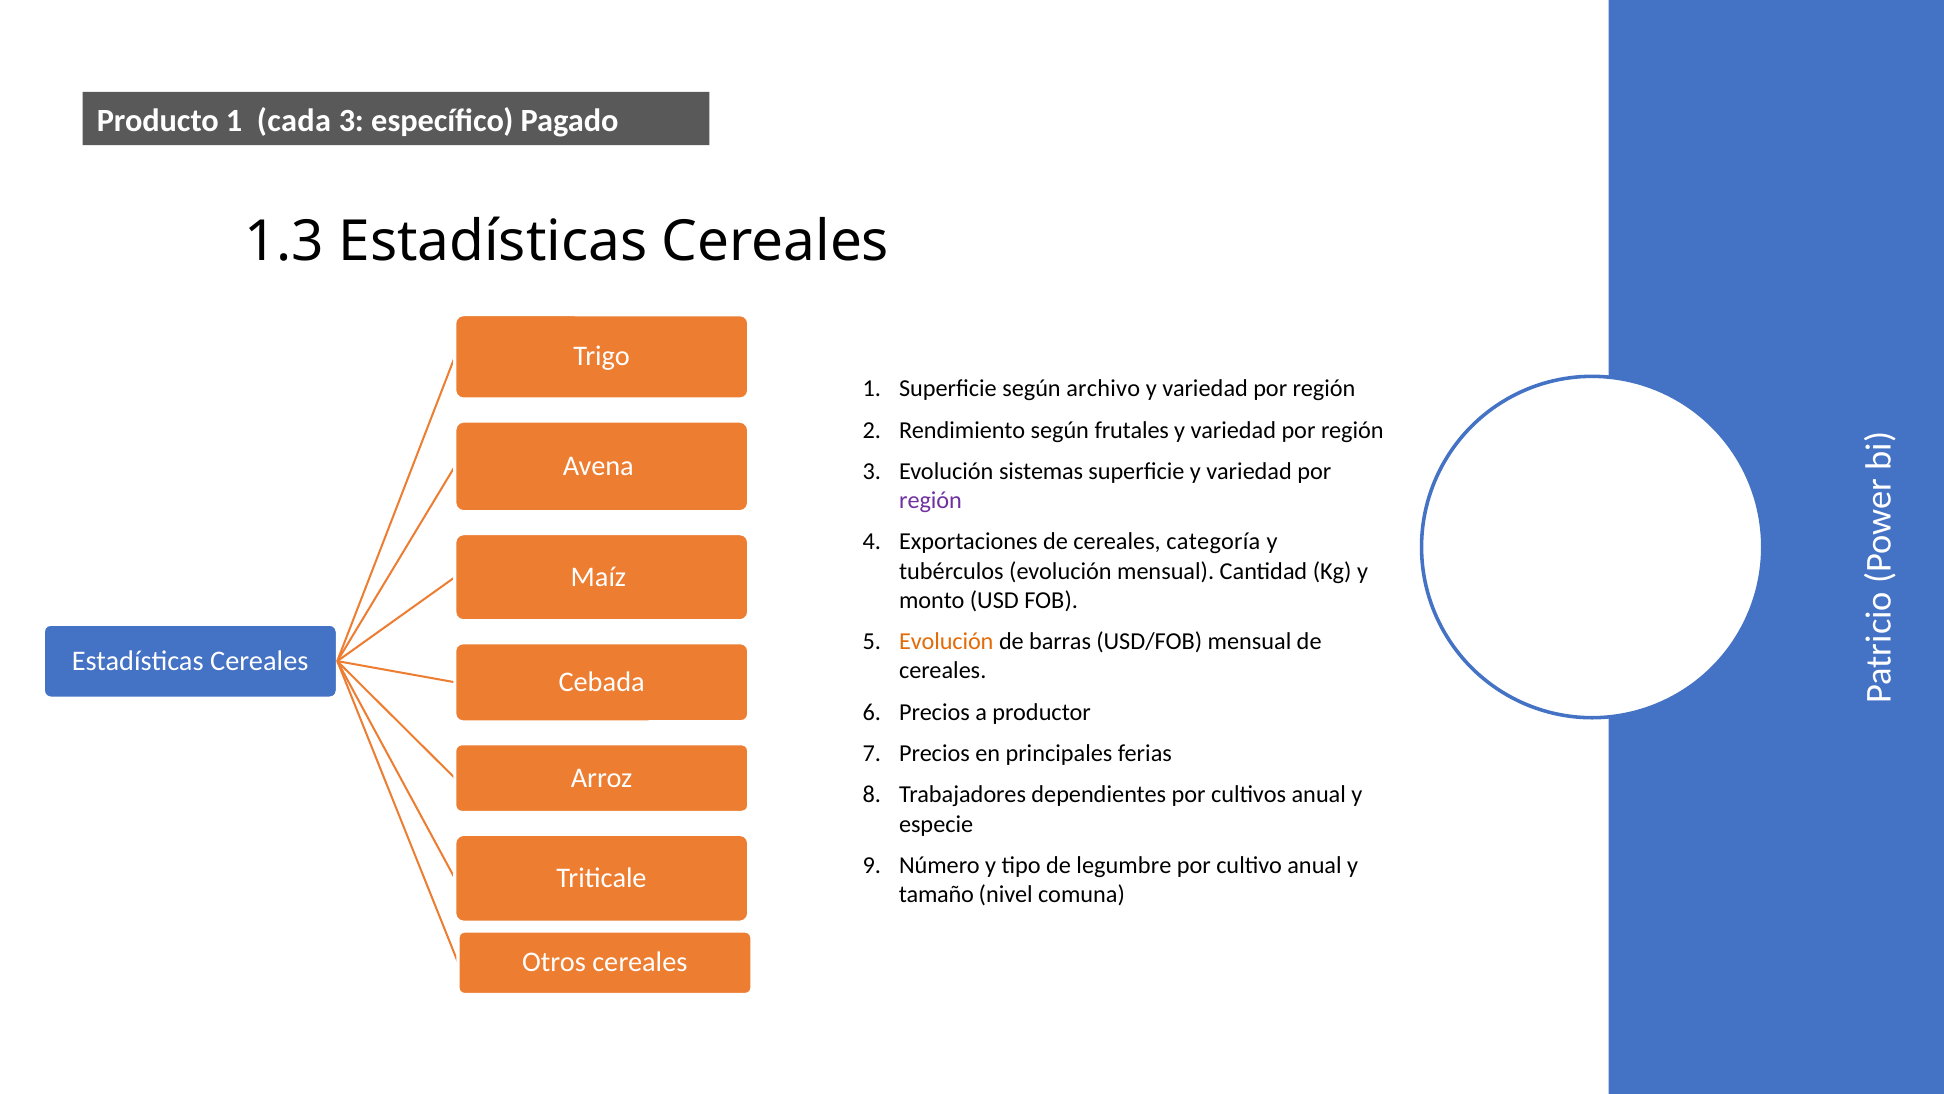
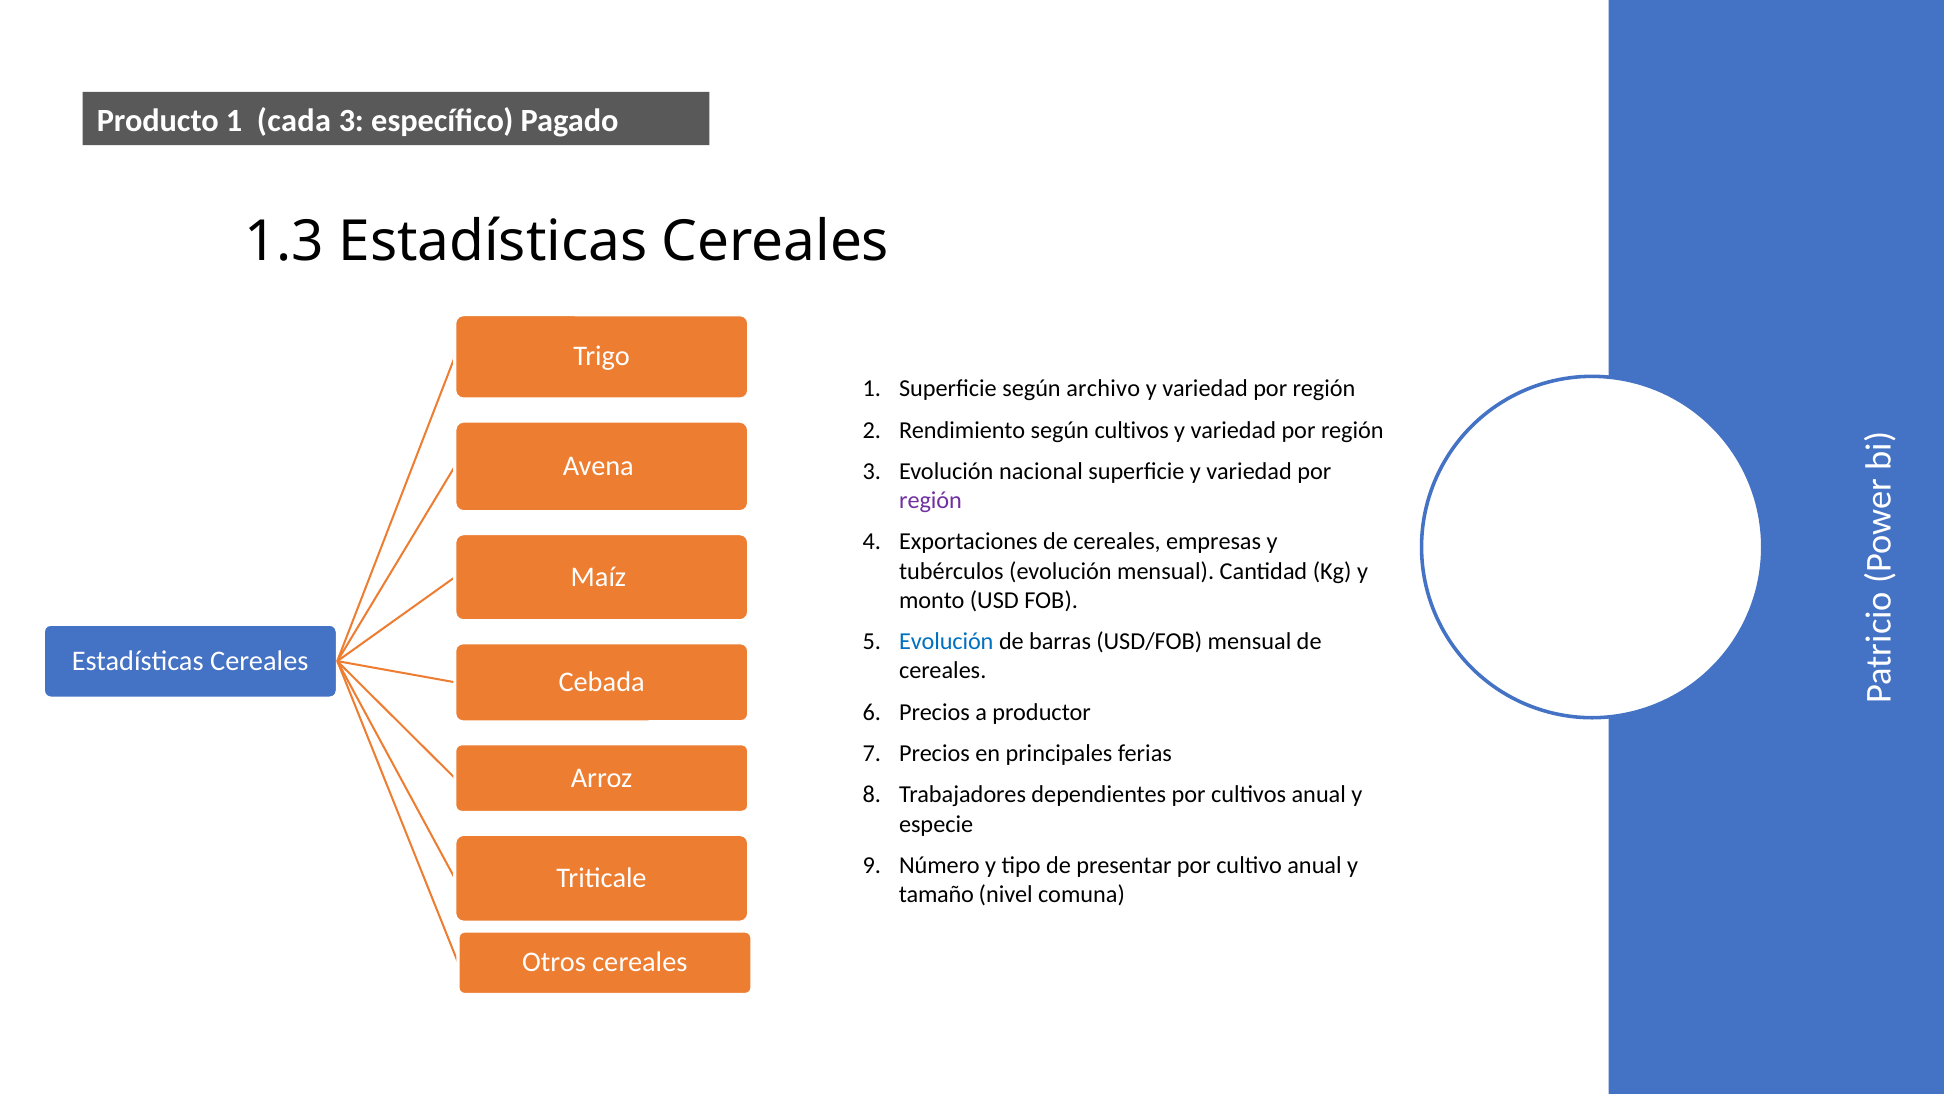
según frutales: frutales -> cultivos
sistemas: sistemas -> nacional
categoría: categoría -> empresas
Evolución at (946, 641) colour: orange -> blue
legumbre: legumbre -> presentar
